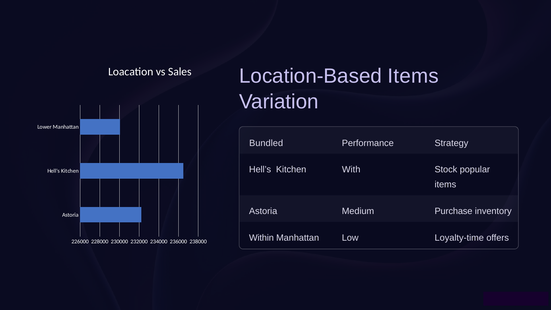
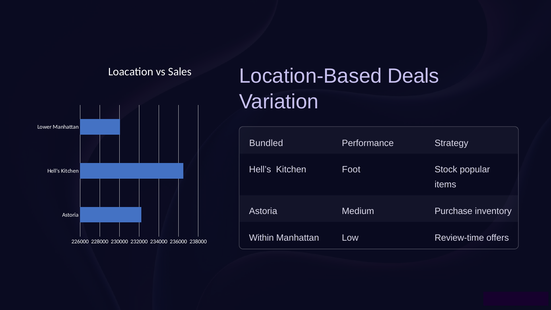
Location-Based Items: Items -> Deals
With: With -> Foot
Loyalty-time: Loyalty-time -> Review-time
